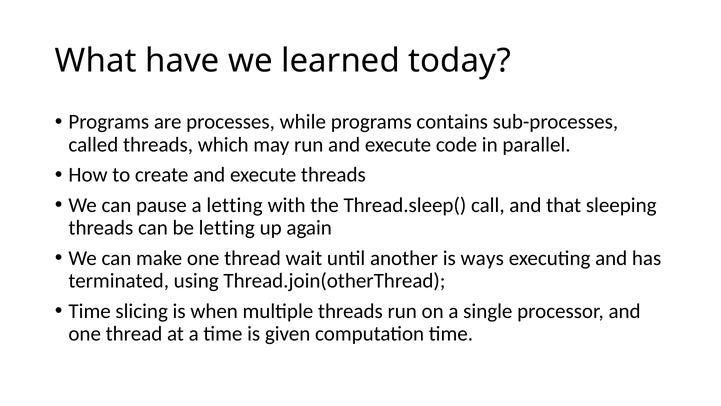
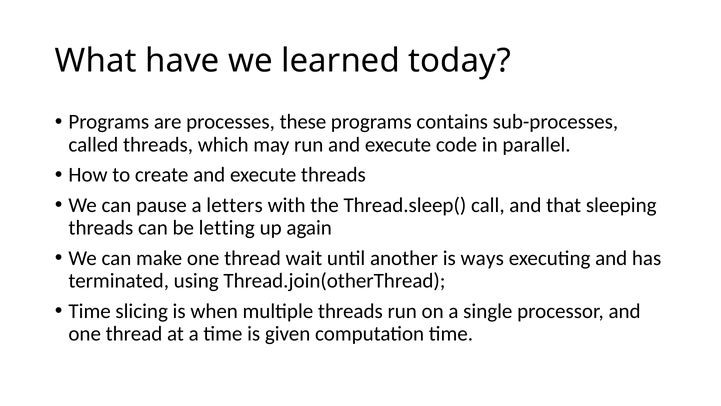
while: while -> these
a letting: letting -> letters
